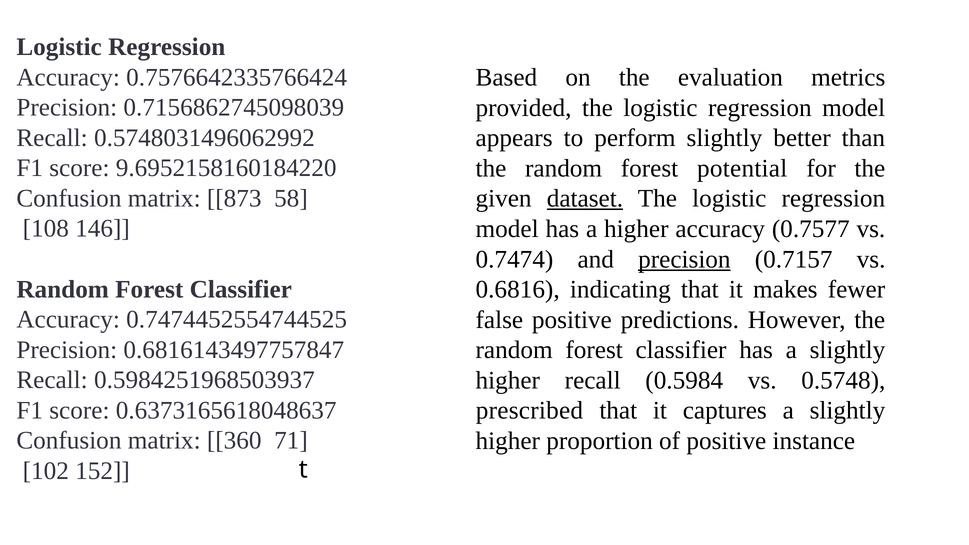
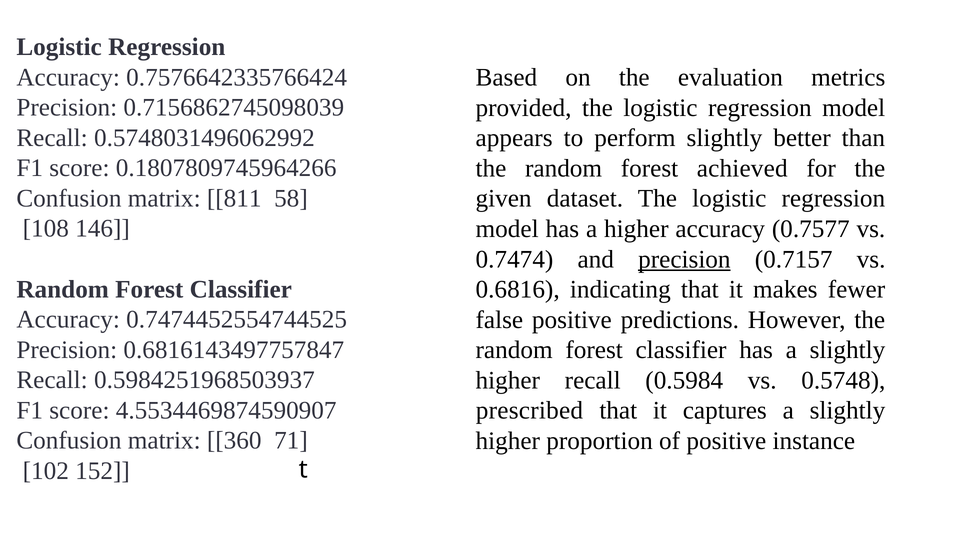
9.6952158160184220: 9.6952158160184220 -> 0.1807809745964266
potential: potential -> achieved
873: 873 -> 811
dataset underline: present -> none
0.6373165618048637: 0.6373165618048637 -> 4.5534469874590907
